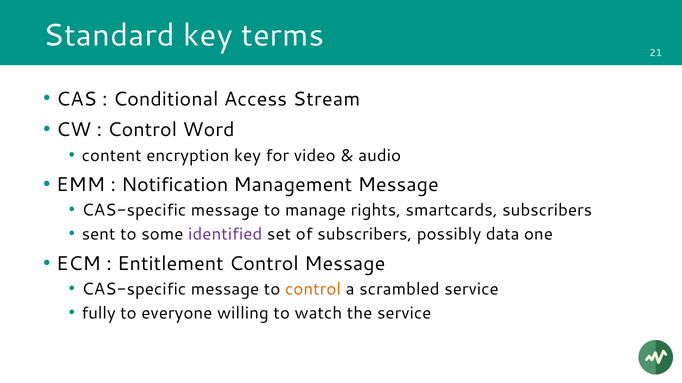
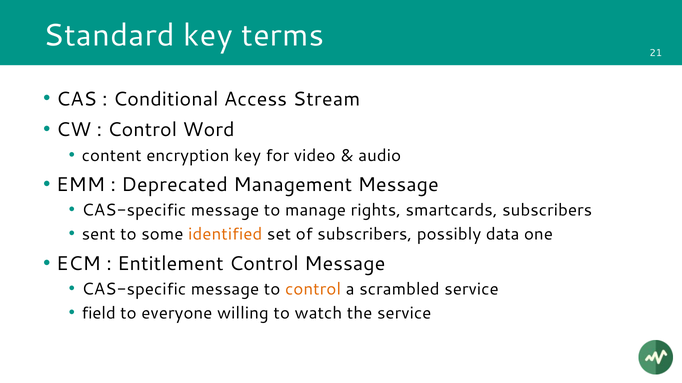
Notification: Notification -> Deprecated
identified colour: purple -> orange
fully: fully -> field
